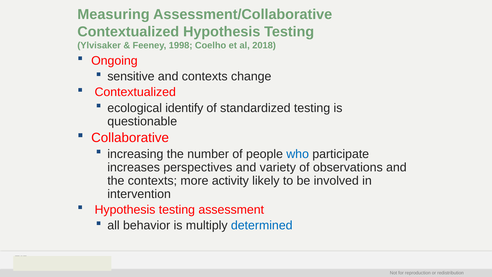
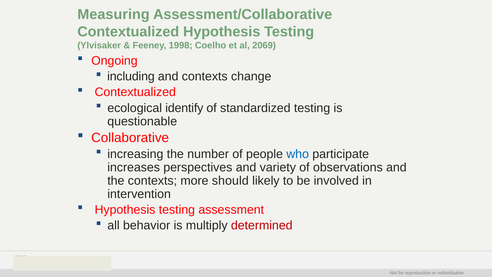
2018: 2018 -> 2069
sensitive: sensitive -> including
activity: activity -> should
determined colour: blue -> red
